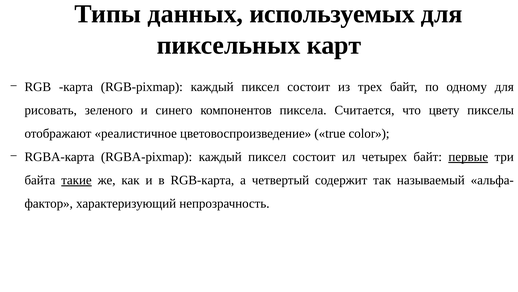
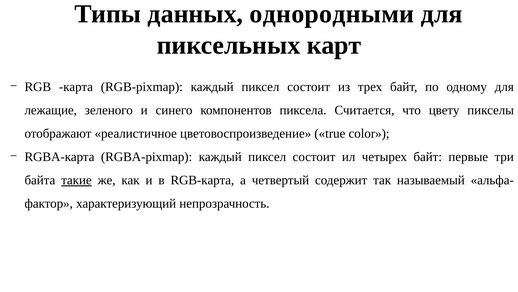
используемых: используемых -> однородными
рисовать: рисовать -> лежащие
первые underline: present -> none
